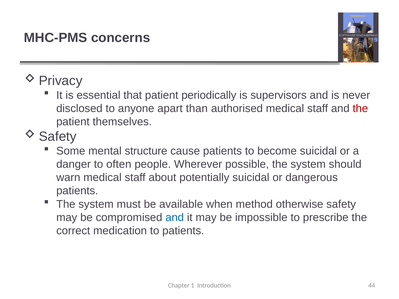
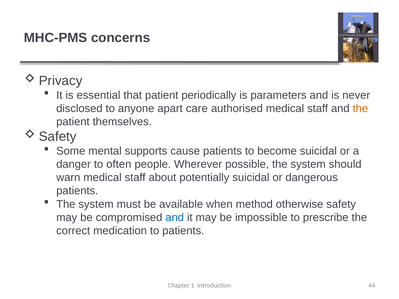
supervisors: supervisors -> parameters
than: than -> care
the at (360, 108) colour: red -> orange
structure: structure -> supports
